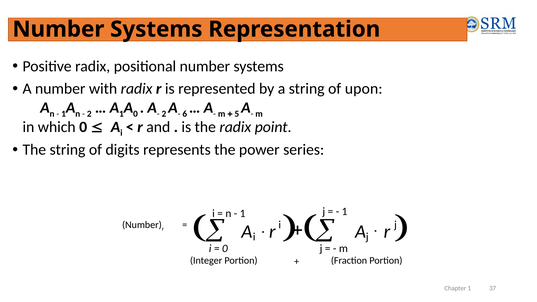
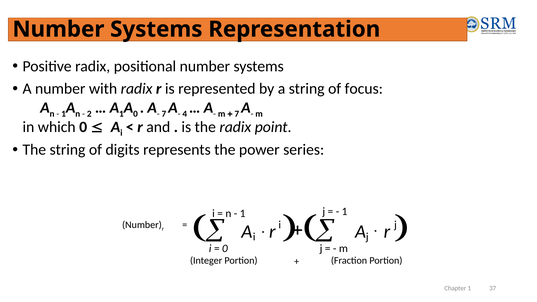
upon: upon -> focus
2 at (164, 114): 2 -> 7
6: 6 -> 4
5 at (237, 114): 5 -> 7
